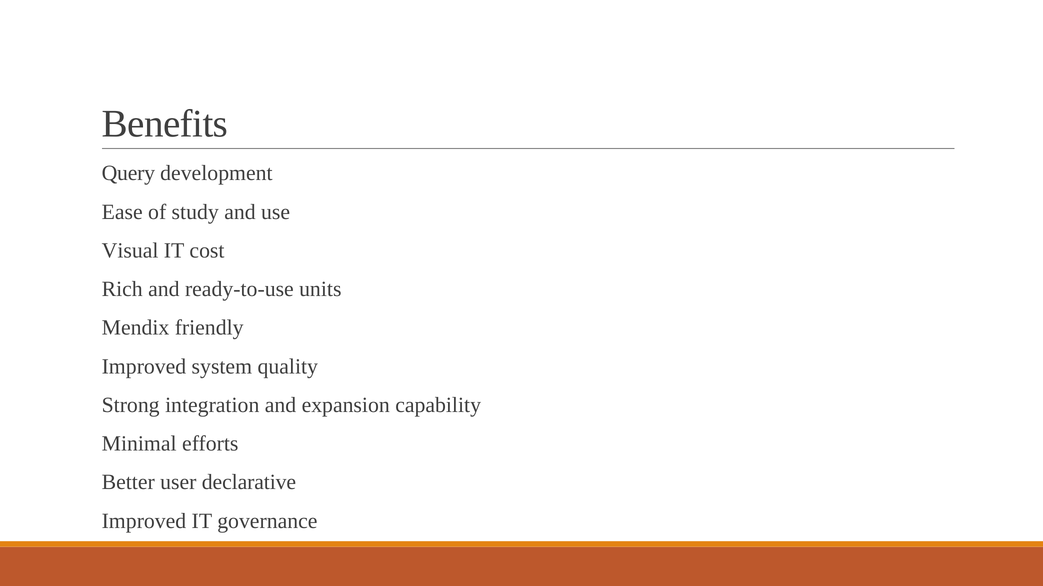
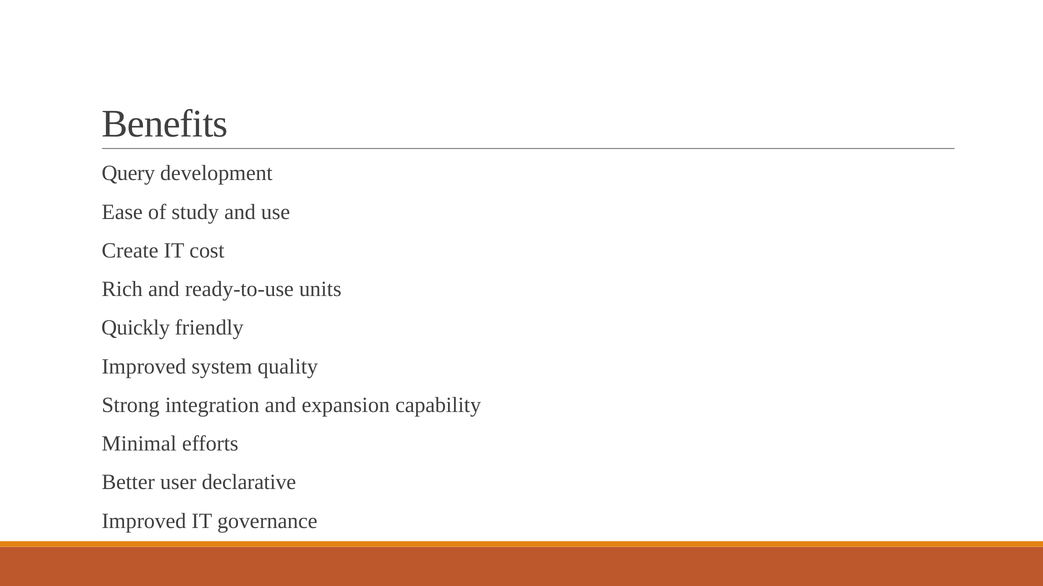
Visual: Visual -> Create
Mendix: Mendix -> Quickly
